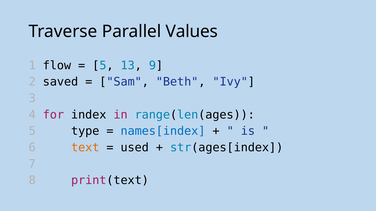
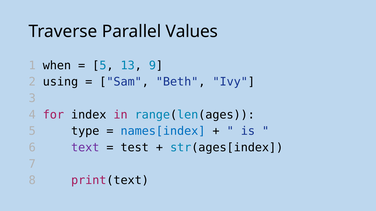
flow: flow -> when
saved: saved -> using
text colour: orange -> purple
used: used -> test
